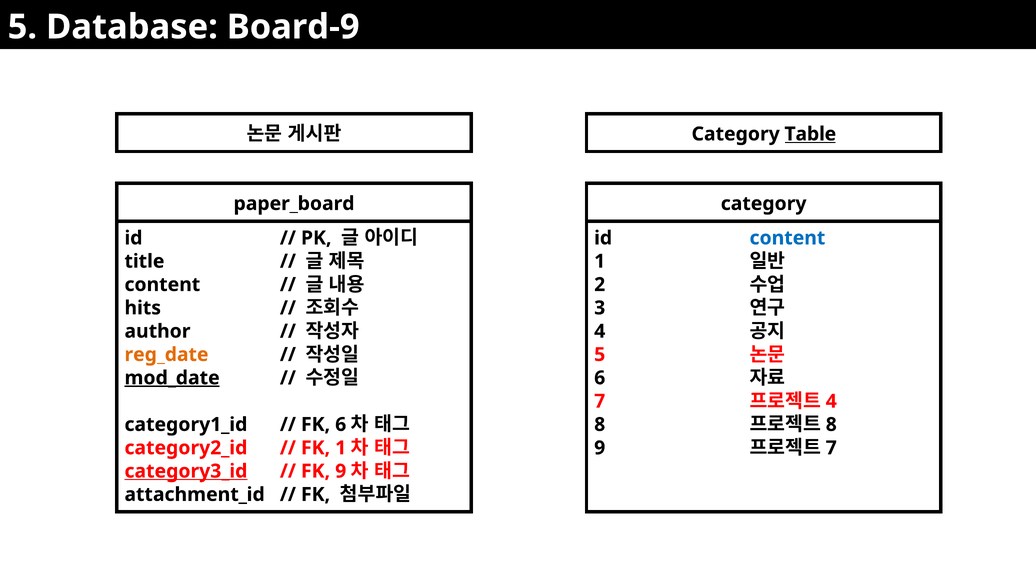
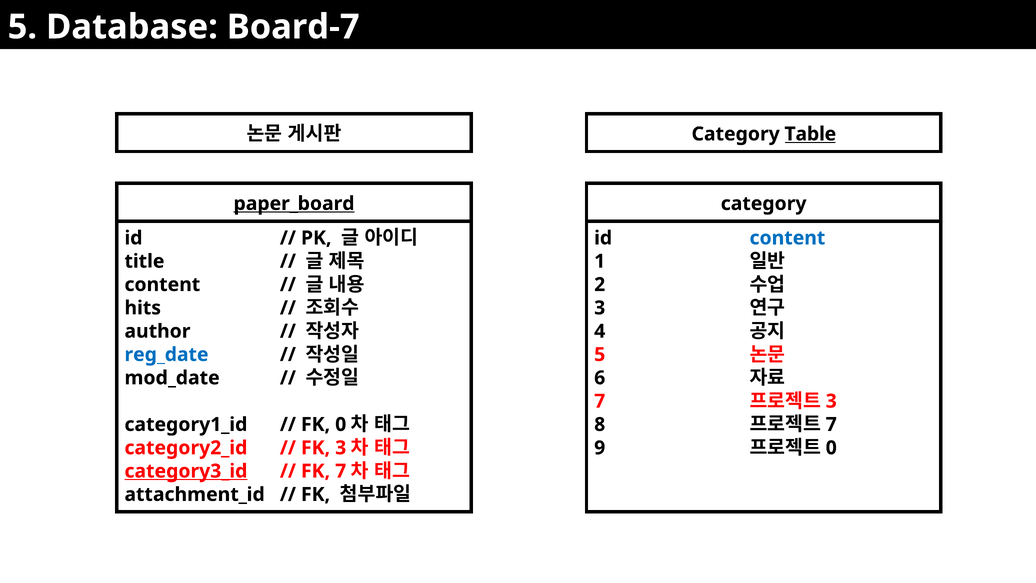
Board-9: Board-9 -> Board-7
paper_board underline: none -> present
reg_date colour: orange -> blue
mod_date underline: present -> none
4 at (831, 401): 4 -> 3
FK 6: 6 -> 0
8 at (831, 424): 8 -> 7
FK 1: 1 -> 3
7 at (831, 448): 7 -> 0
FK 9: 9 -> 7
